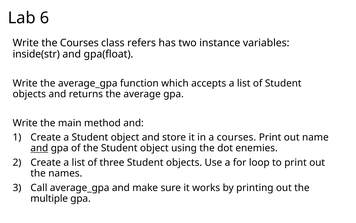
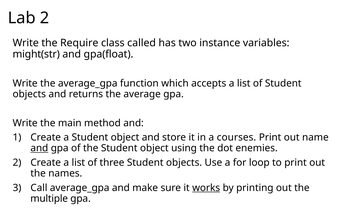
Lab 6: 6 -> 2
the Courses: Courses -> Require
refers: refers -> called
inside(str: inside(str -> might(str
works underline: none -> present
